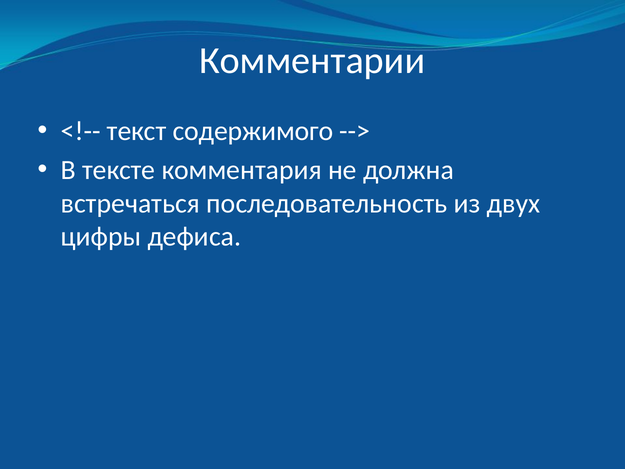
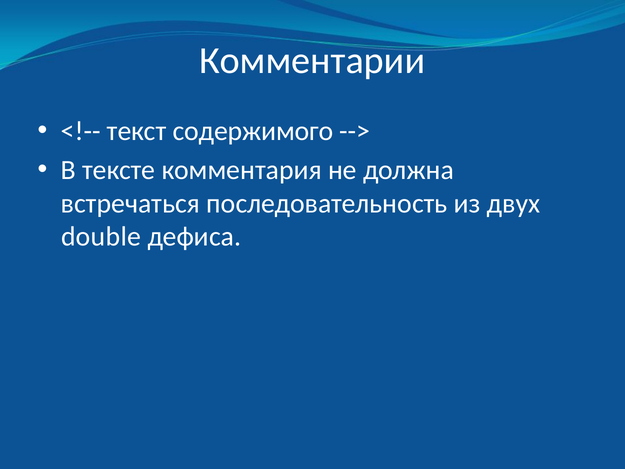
цифры: цифры -> double
